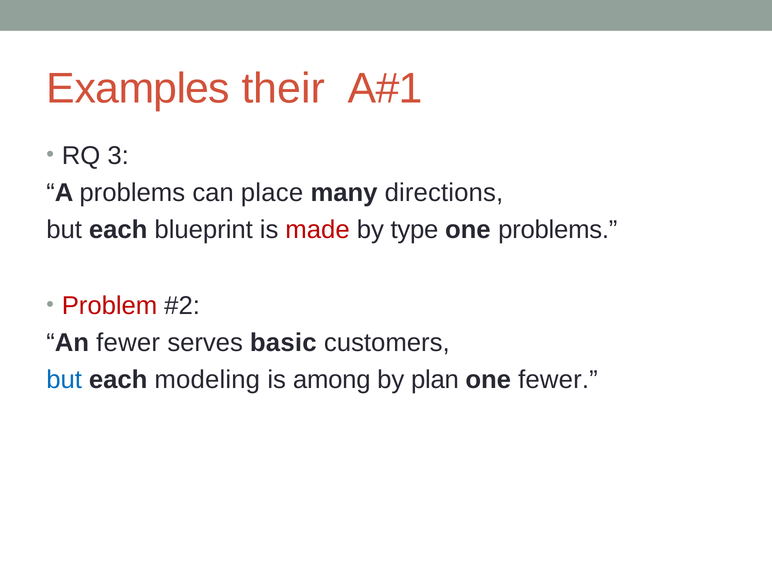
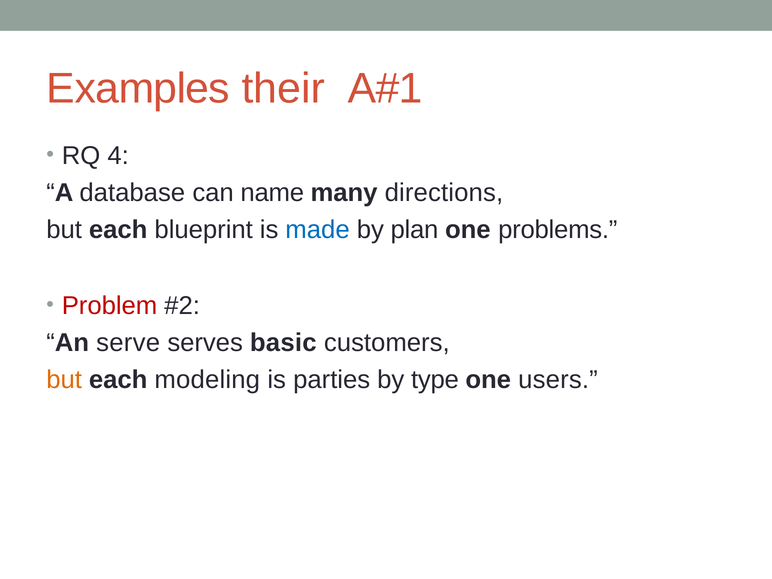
3: 3 -> 4
A problems: problems -> database
place: place -> name
made colour: red -> blue
type: type -> plan
An fewer: fewer -> serve
but at (64, 380) colour: blue -> orange
among: among -> parties
plan: plan -> type
one fewer: fewer -> users
